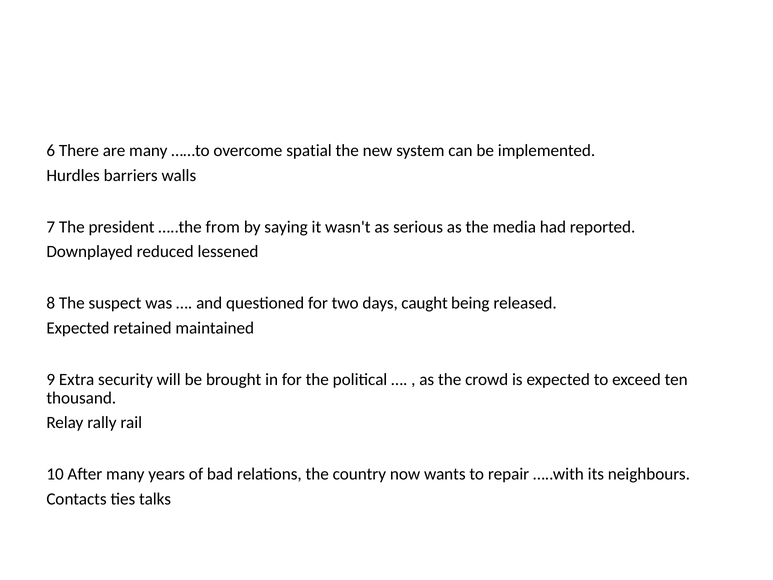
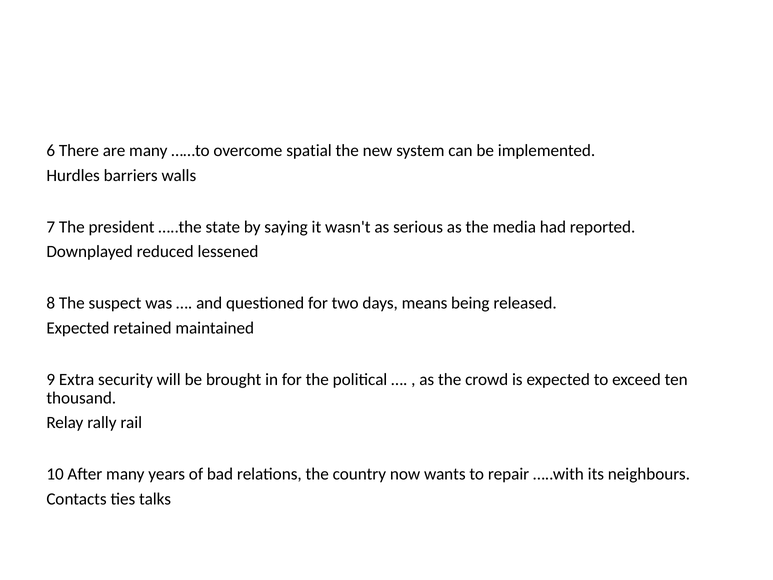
from: from -> state
caught: caught -> means
